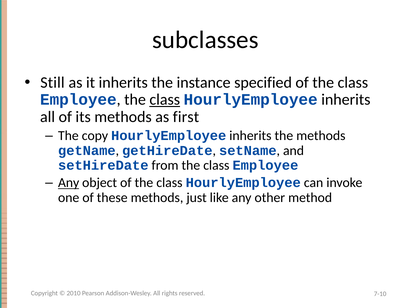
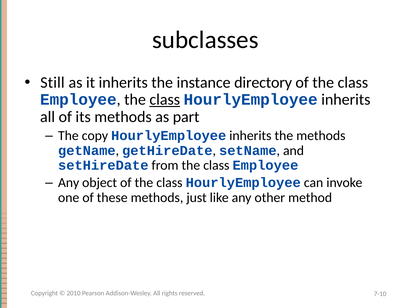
specified: specified -> directory
first: first -> part
Any at (69, 183) underline: present -> none
